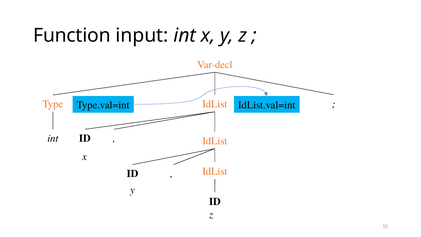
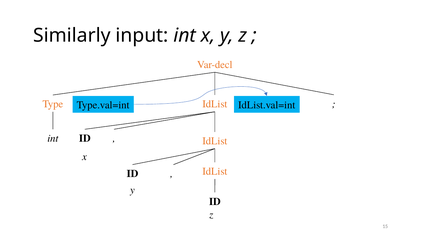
Function: Function -> Similarly
